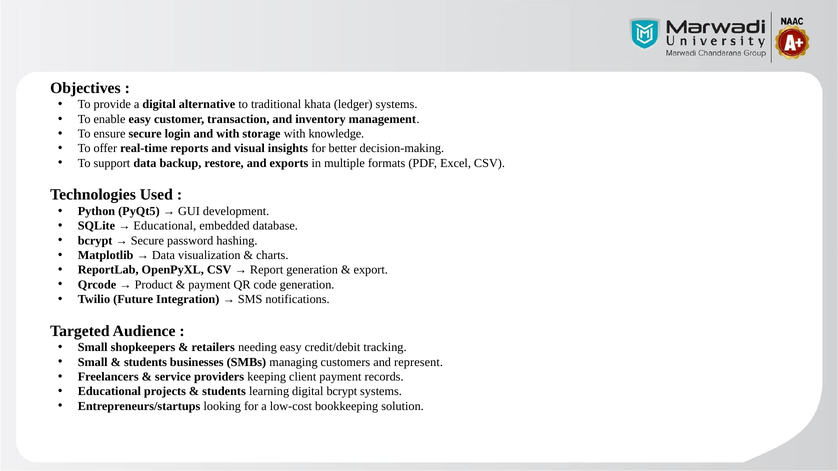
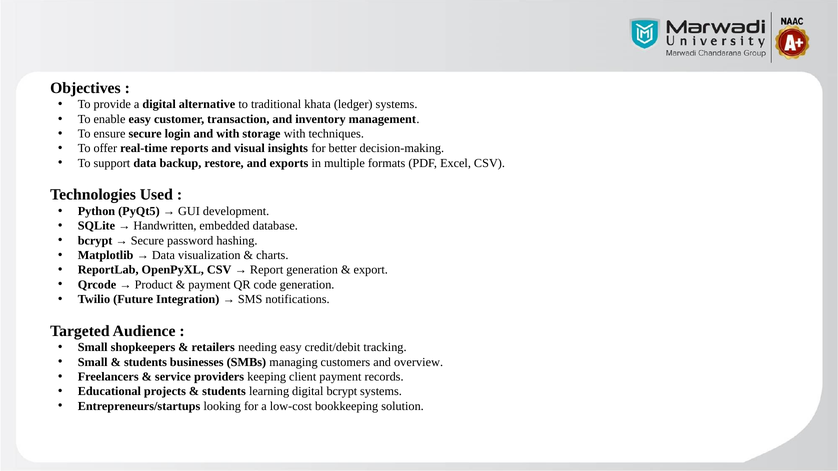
knowledge: knowledge -> techniques
Educational at (165, 226): Educational -> Handwritten
represent: represent -> overview
